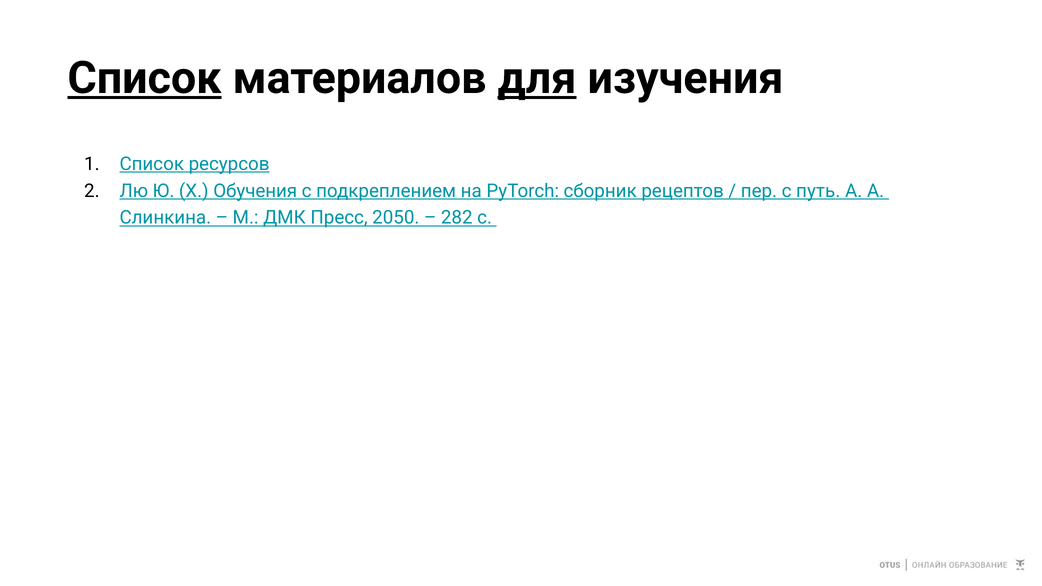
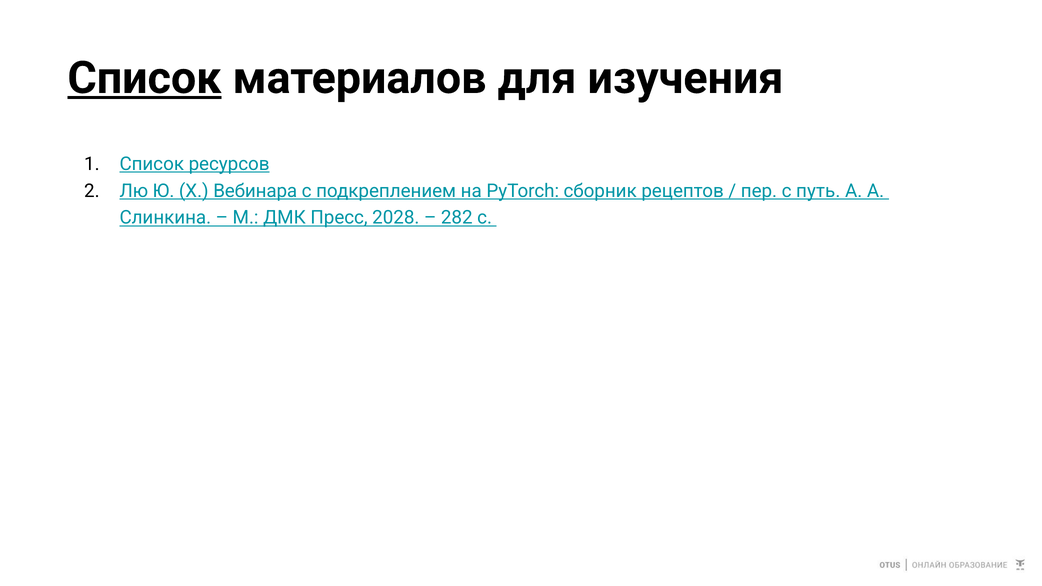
для underline: present -> none
Обучения: Обучения -> Вебинара
2050: 2050 -> 2028
